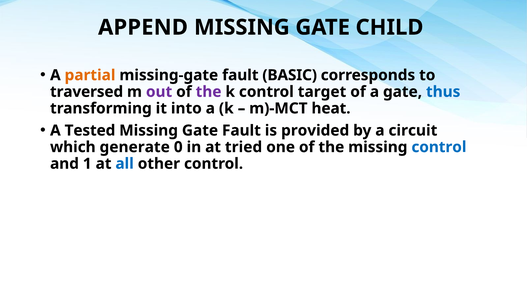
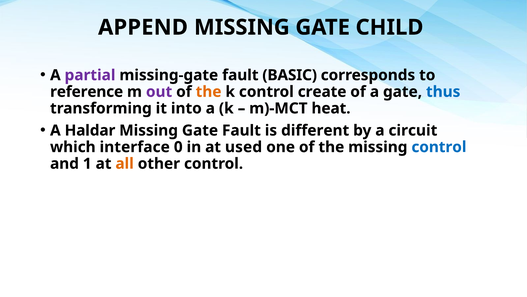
partial colour: orange -> purple
traversed: traversed -> reference
the at (209, 92) colour: purple -> orange
target: target -> create
Tested: Tested -> Haldar
provided: provided -> different
generate: generate -> interface
tried: tried -> used
all colour: blue -> orange
